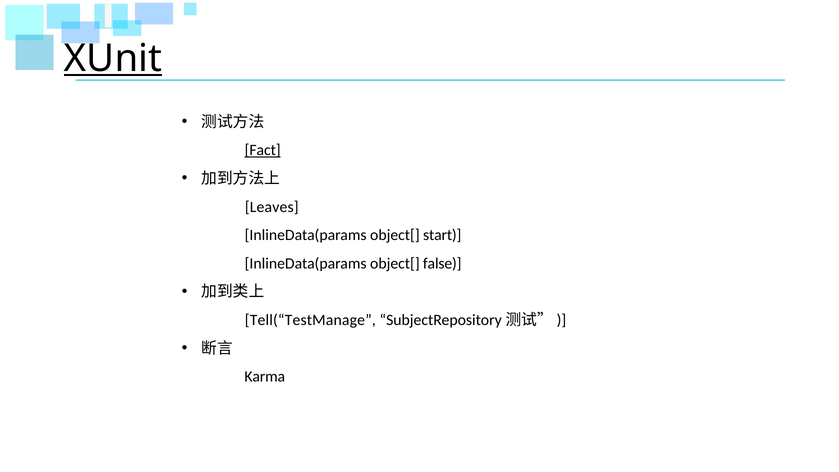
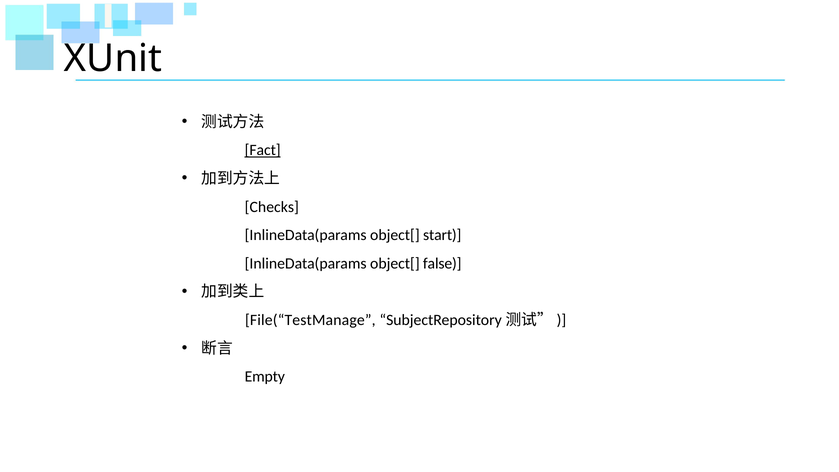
XUnit underline: present -> none
Leaves: Leaves -> Checks
Tell(“TestManage: Tell(“TestManage -> File(“TestManage
Karma: Karma -> Empty
